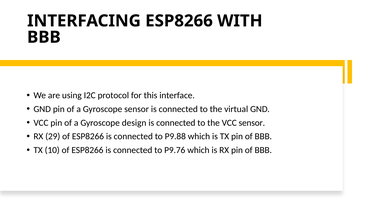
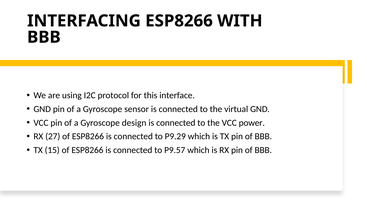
VCC sensor: sensor -> power
29: 29 -> 27
P9.88: P9.88 -> P9.29
10: 10 -> 15
P9.76: P9.76 -> P9.57
